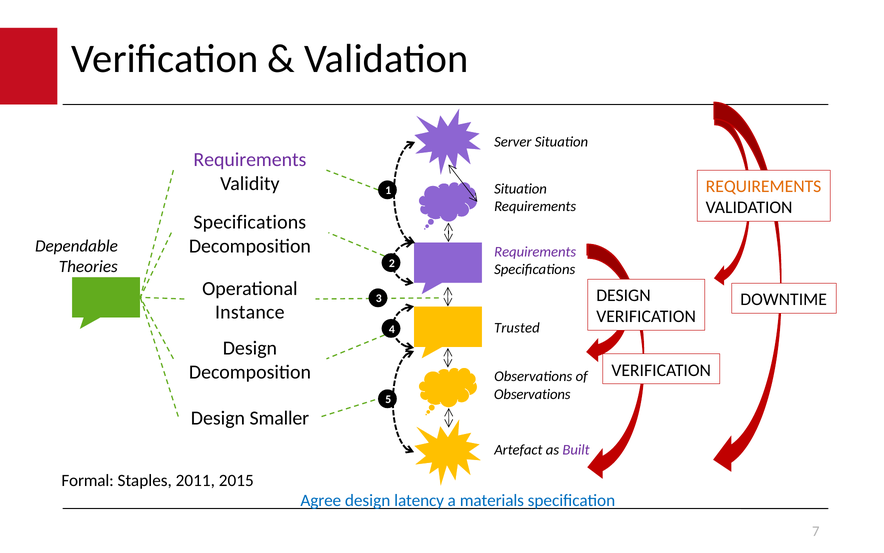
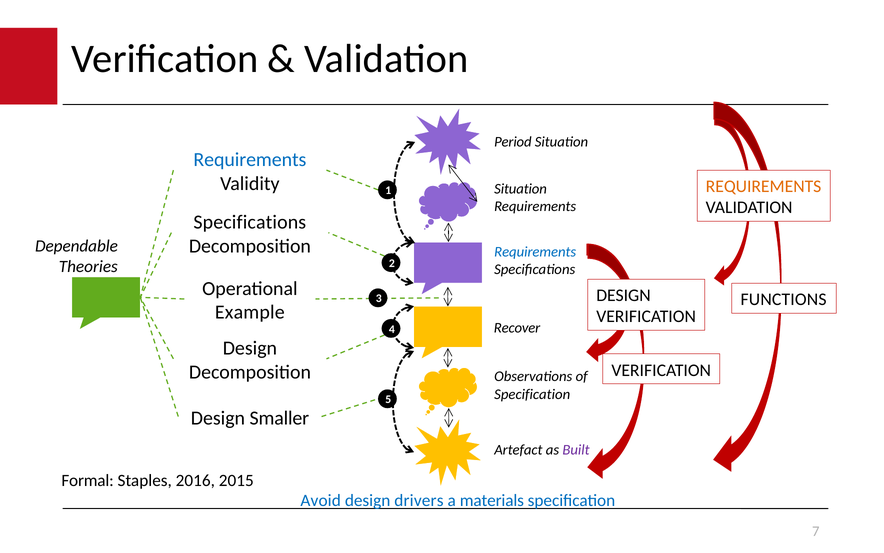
Server: Server -> Period
Requirements at (250, 159) colour: purple -> blue
Requirements at (535, 252) colour: purple -> blue
DOWNTIME: DOWNTIME -> FUNCTIONS
Instance: Instance -> Example
Trusted: Trusted -> Recover
Observations at (532, 394): Observations -> Specification
2011: 2011 -> 2016
Agree: Agree -> Avoid
latency: latency -> drivers
